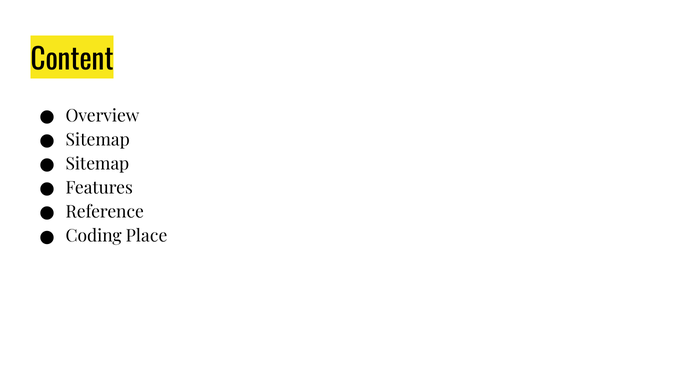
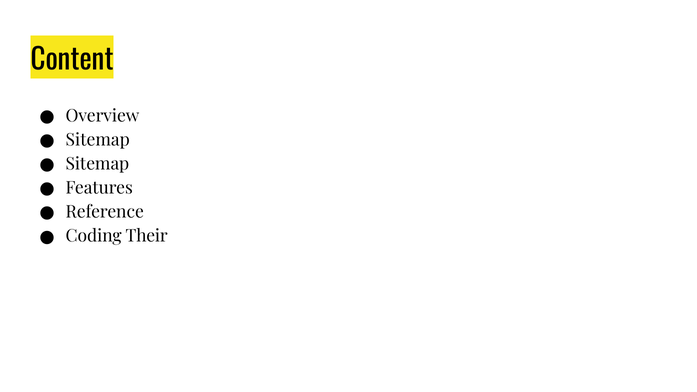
Place: Place -> Their
